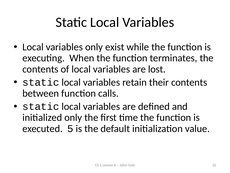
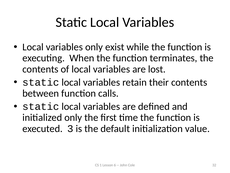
5: 5 -> 3
